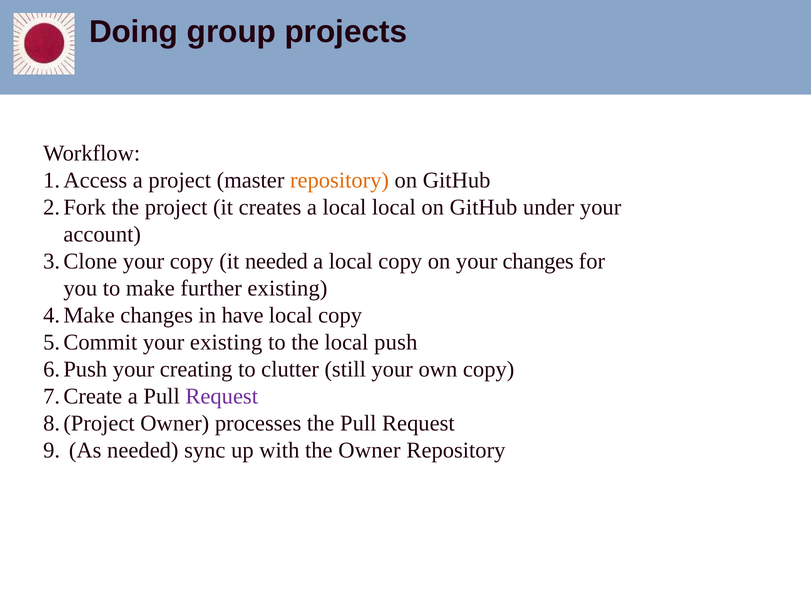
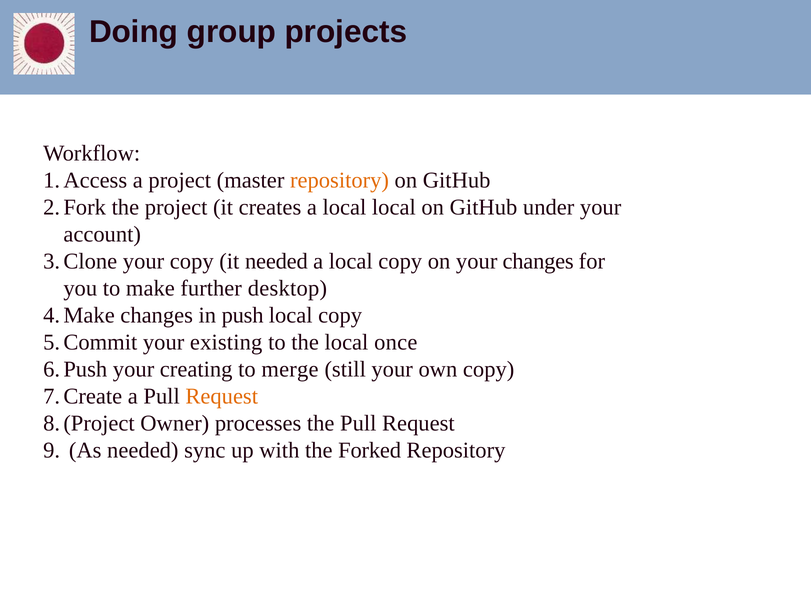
further existing: existing -> desktop
have: have -> push
push: push -> once
clutter: clutter -> merge
Request at (222, 397) colour: purple -> orange
the Owner: Owner -> Forked
